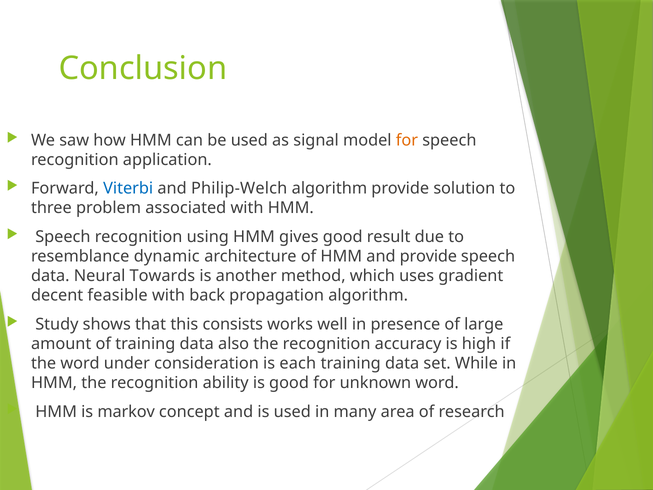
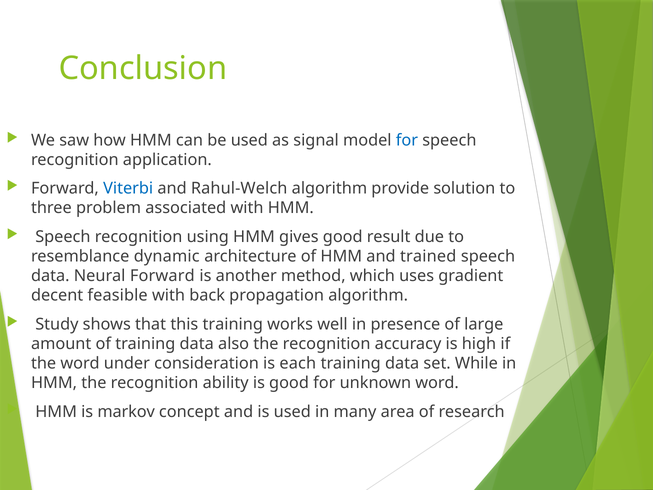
for at (407, 140) colour: orange -> blue
Philip-Welch: Philip-Welch -> Rahul-Welch
and provide: provide -> trained
Neural Towards: Towards -> Forward
this consists: consists -> training
